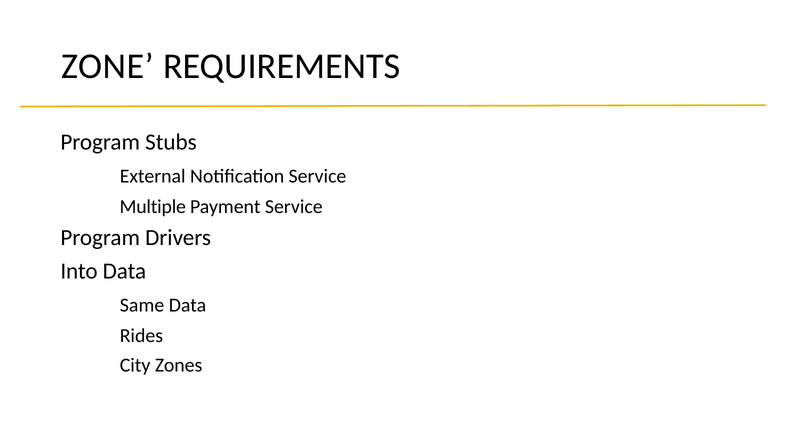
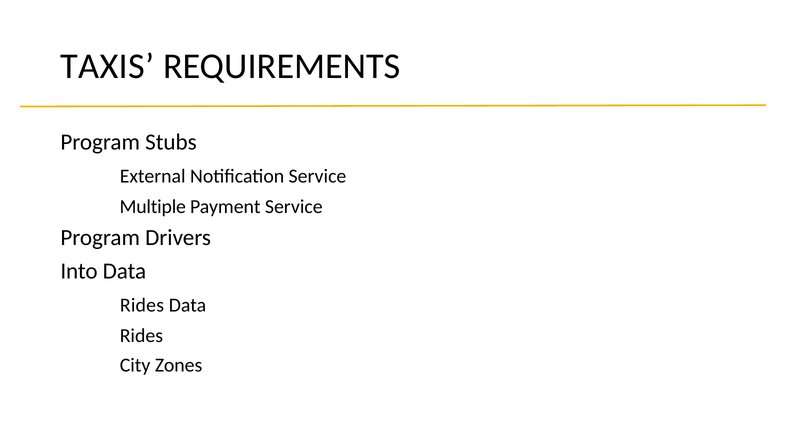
ZONE: ZONE -> TAXIS
Same at (142, 306): Same -> Rides
